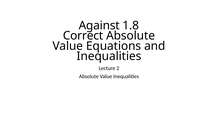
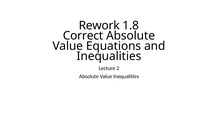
Against: Against -> Rework
